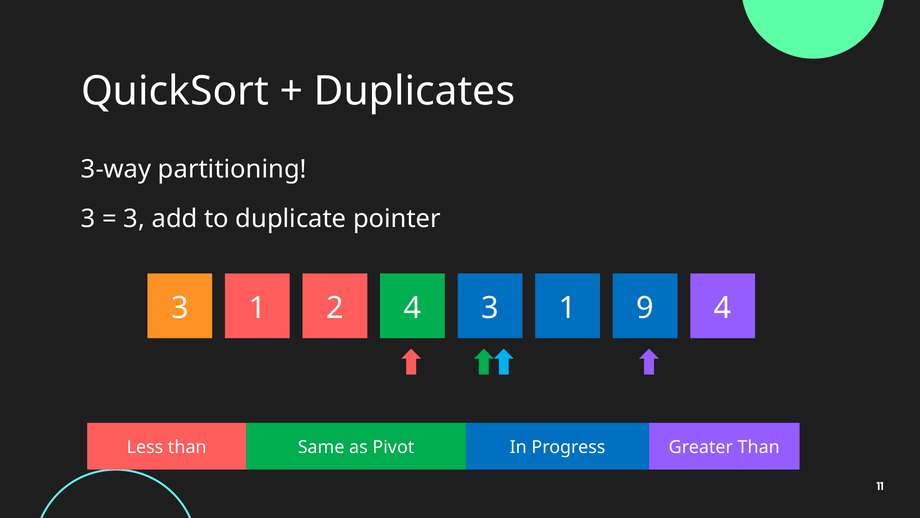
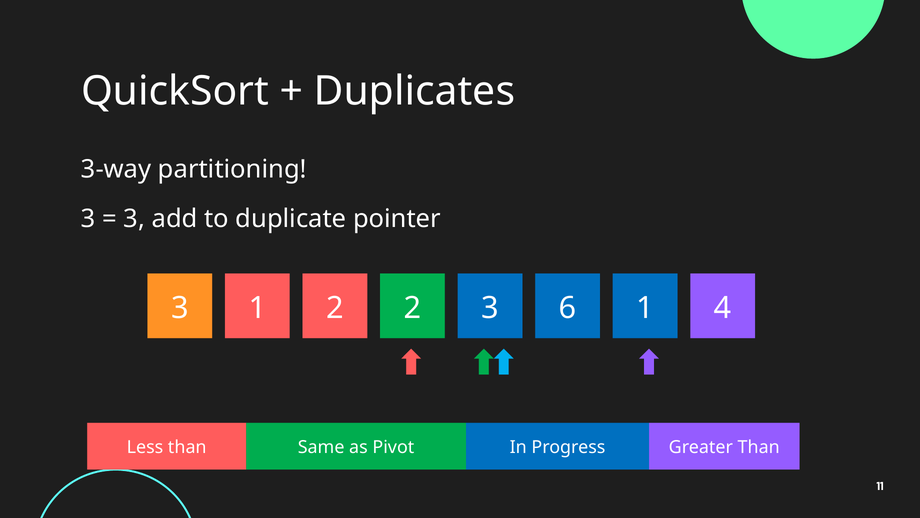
1 4: 4 -> 2
3 1: 1 -> 6
2 9: 9 -> 1
